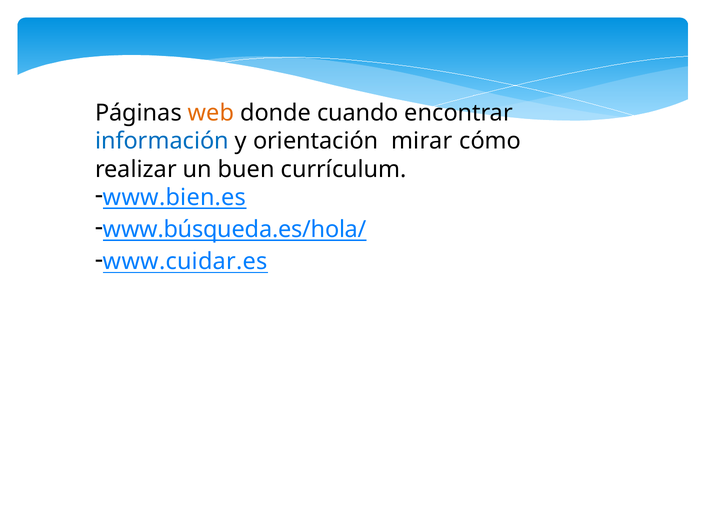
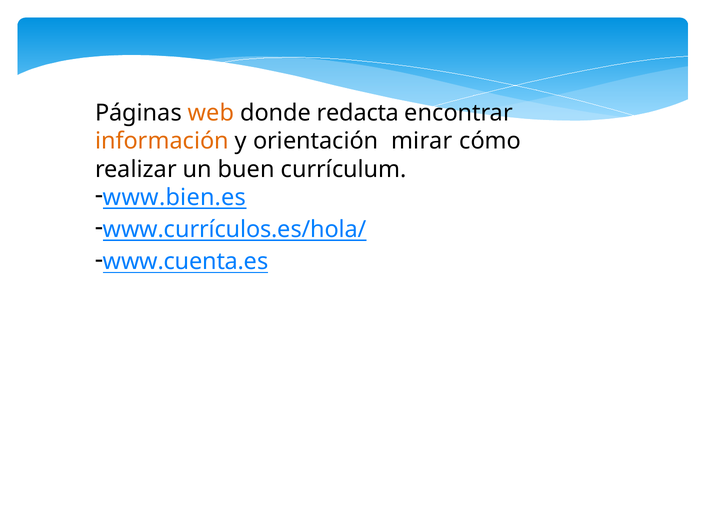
cuando: cuando -> redacta
información colour: blue -> orange
www.búsqueda.es/hola/: www.búsqueda.es/hola/ -> www.currículos.es/hola/
www.cuidar.es: www.cuidar.es -> www.cuenta.es
